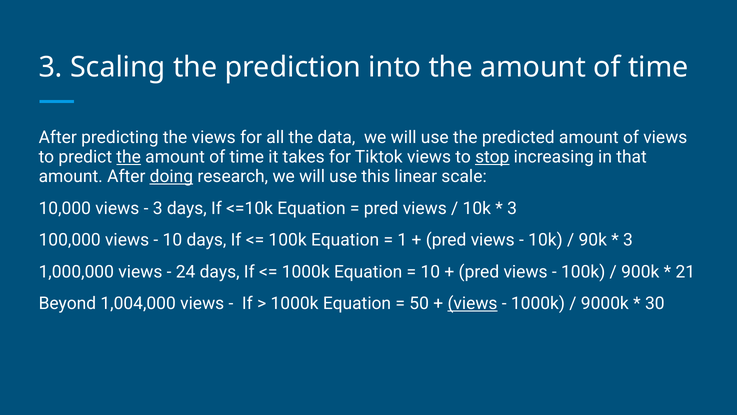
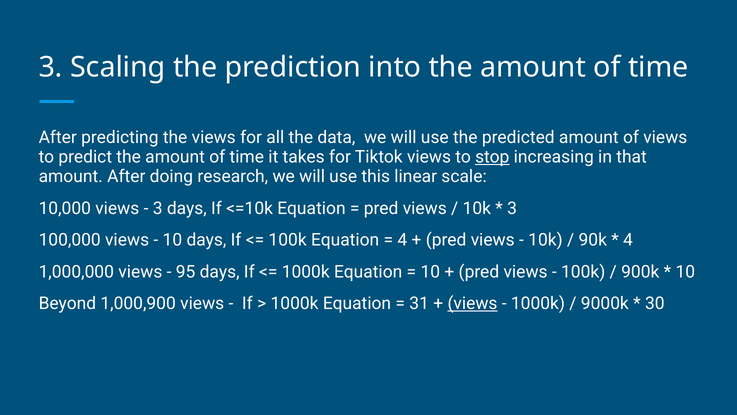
the at (129, 157) underline: present -> none
doing underline: present -> none
1 at (402, 240): 1 -> 4
3 at (628, 240): 3 -> 4
24: 24 -> 95
21 at (685, 272): 21 -> 10
1,004,000: 1,004,000 -> 1,000,900
50: 50 -> 31
